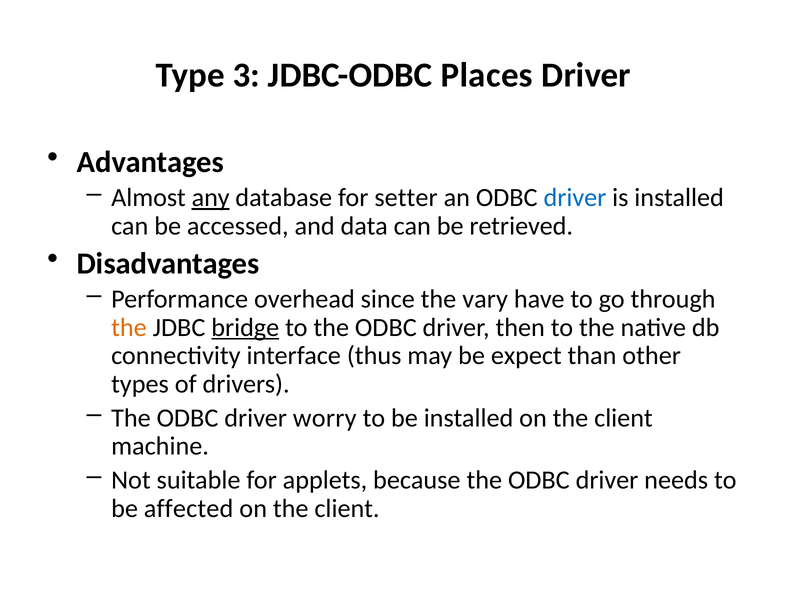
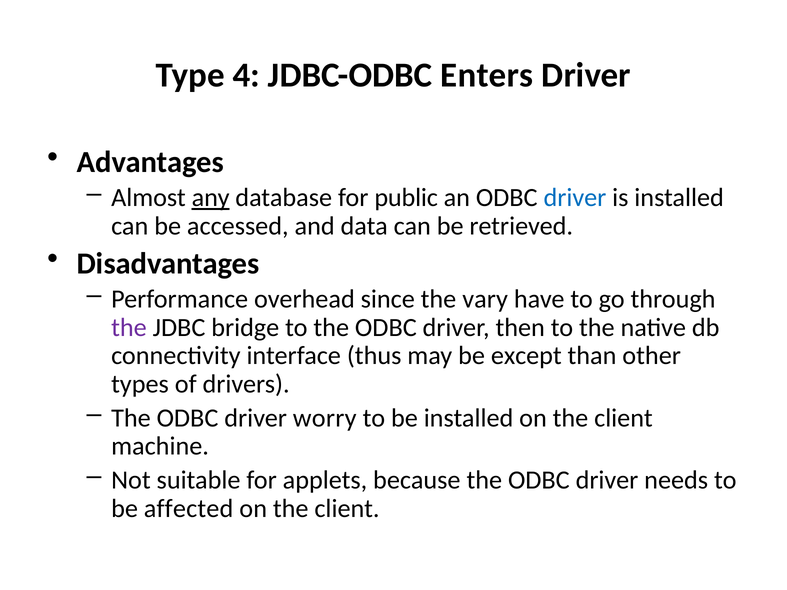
3: 3 -> 4
Places: Places -> Enters
setter: setter -> public
the at (129, 328) colour: orange -> purple
bridge underline: present -> none
expect: expect -> except
